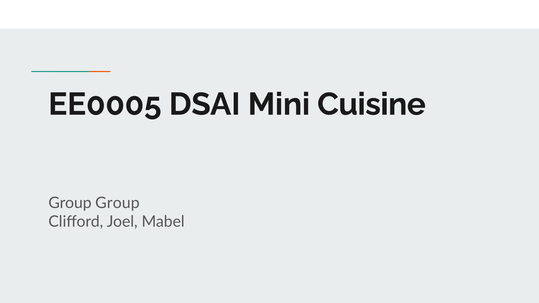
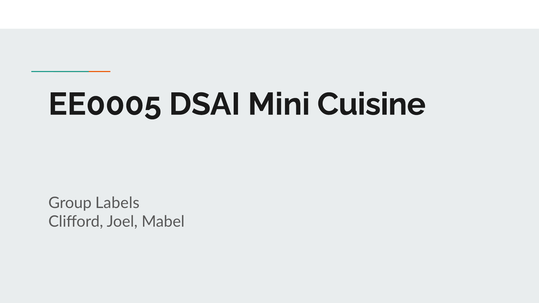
Group Group: Group -> Labels
